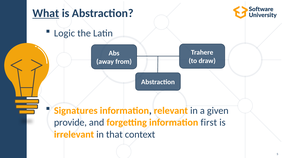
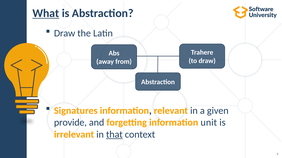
Logic at (65, 33): Logic -> Draw
first: first -> unit
that underline: none -> present
